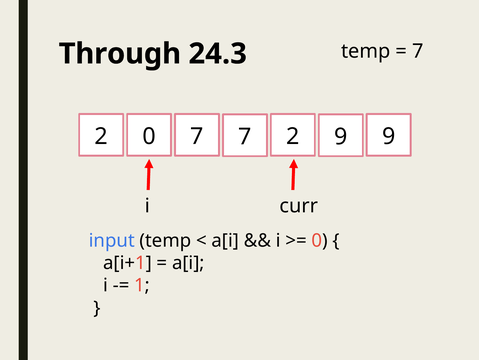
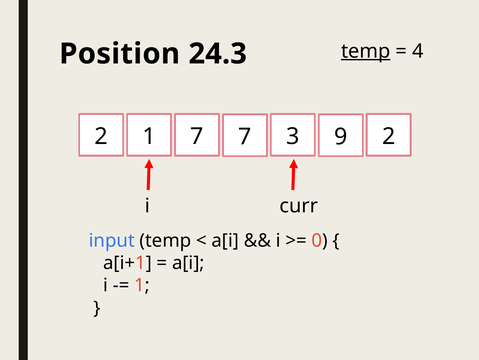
temp at (366, 51) underline: none -> present
7 at (418, 51): 7 -> 4
Through: Through -> Position
2 0: 0 -> 1
7 2: 2 -> 3
9 9: 9 -> 2
